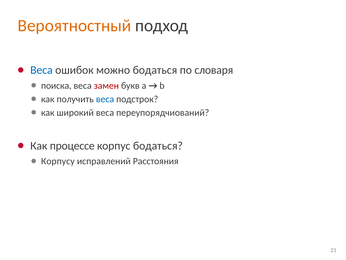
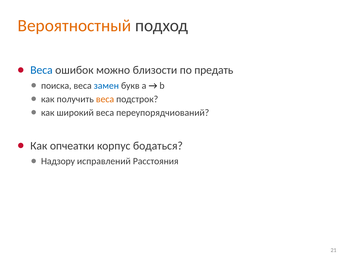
можно бодаться: бодаться -> близости
словаря: словаря -> предать
замен colour: red -> blue
веса at (105, 99) colour: blue -> orange
процессе: процессе -> опчеатки
Корпусу: Корпусу -> Надзору
